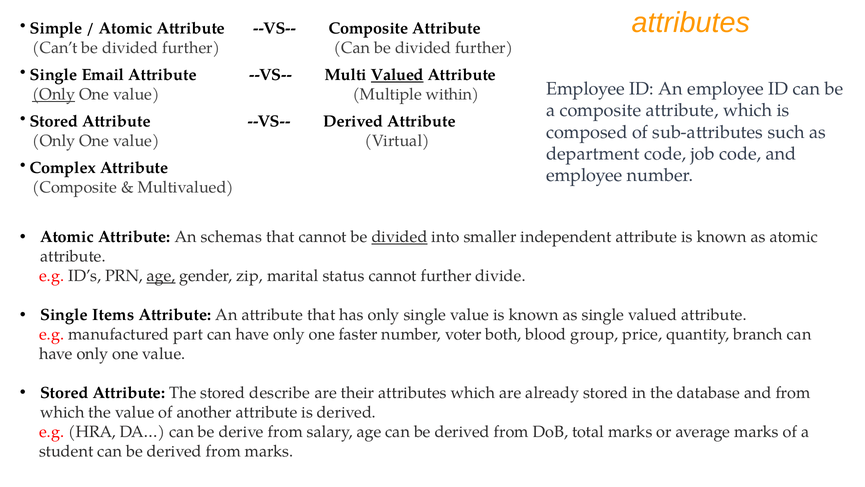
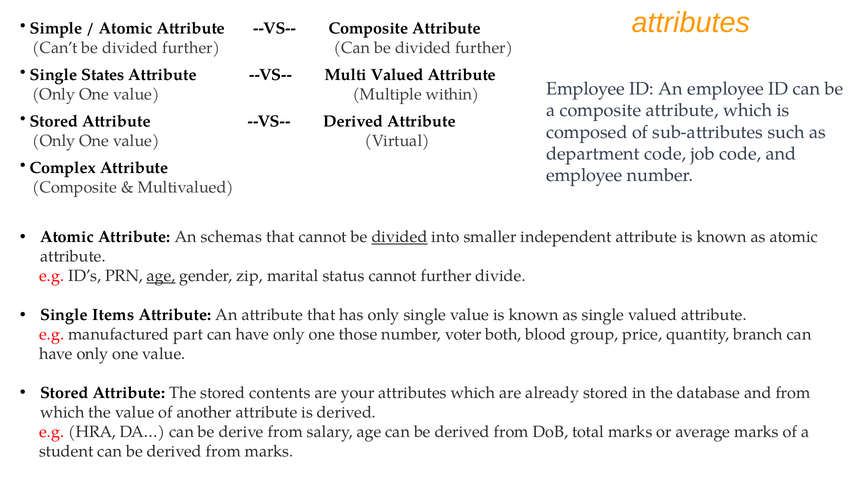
Email: Email -> States
Valued at (397, 75) underline: present -> none
Only at (54, 94) underline: present -> none
faster: faster -> those
describe: describe -> contents
their: their -> your
